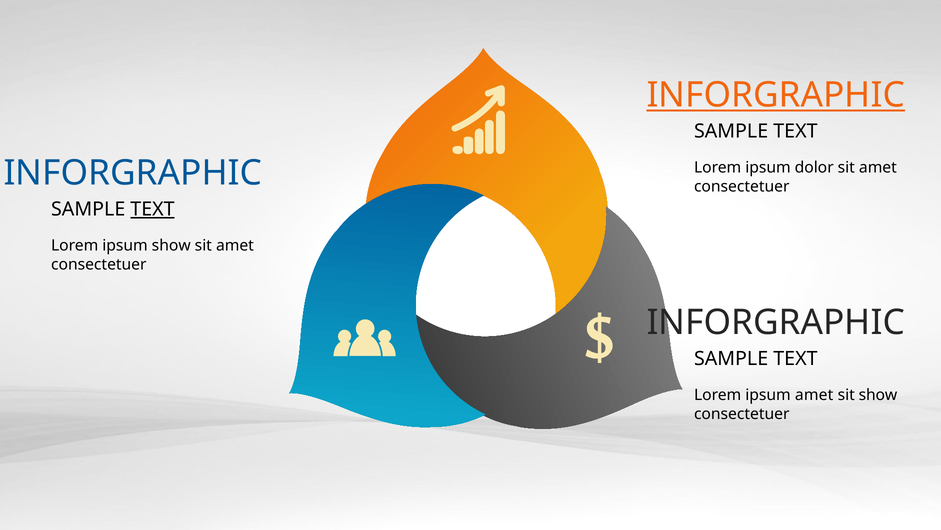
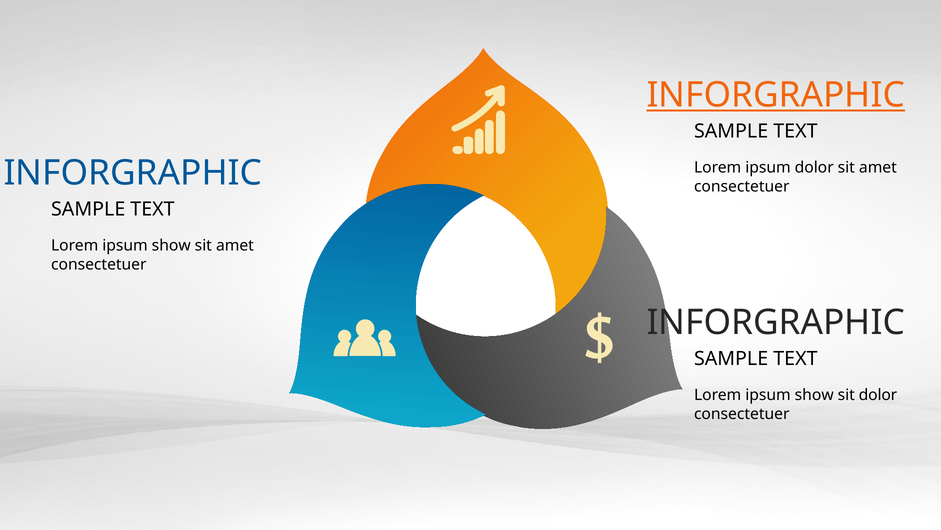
TEXT at (152, 209) underline: present -> none
amet at (814, 395): amet -> show
sit show: show -> dolor
